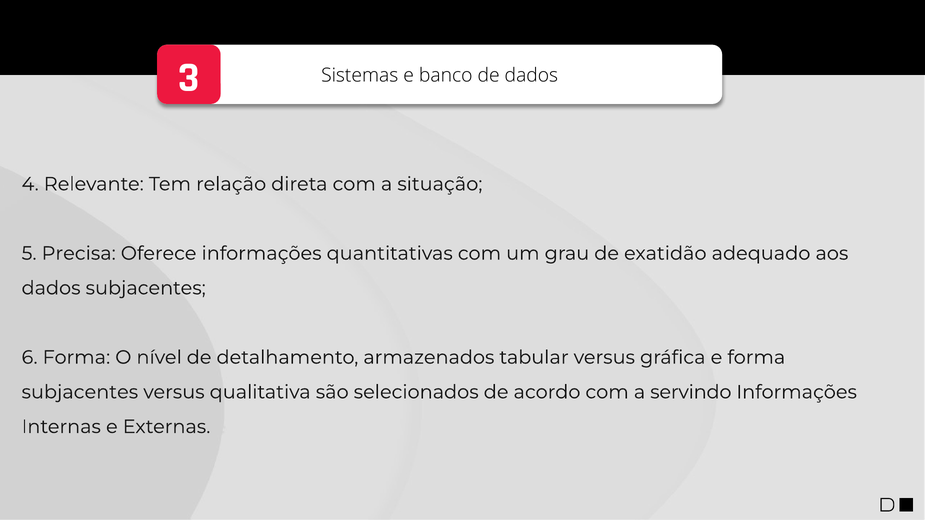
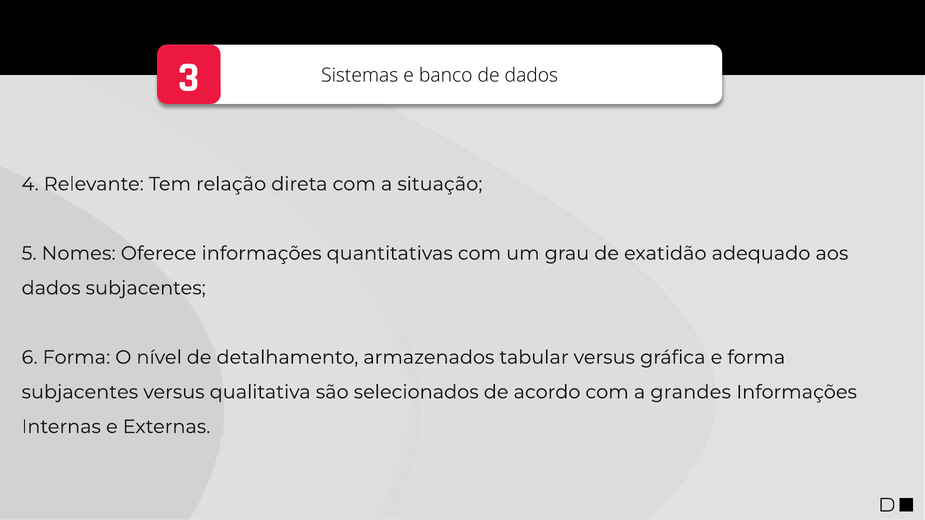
Precisa: Precisa -> Nomes
servindo: servindo -> grandes
